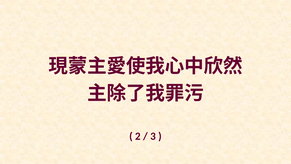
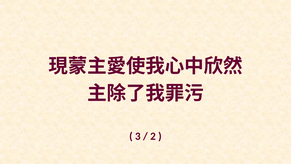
2: 2 -> 3
3: 3 -> 2
